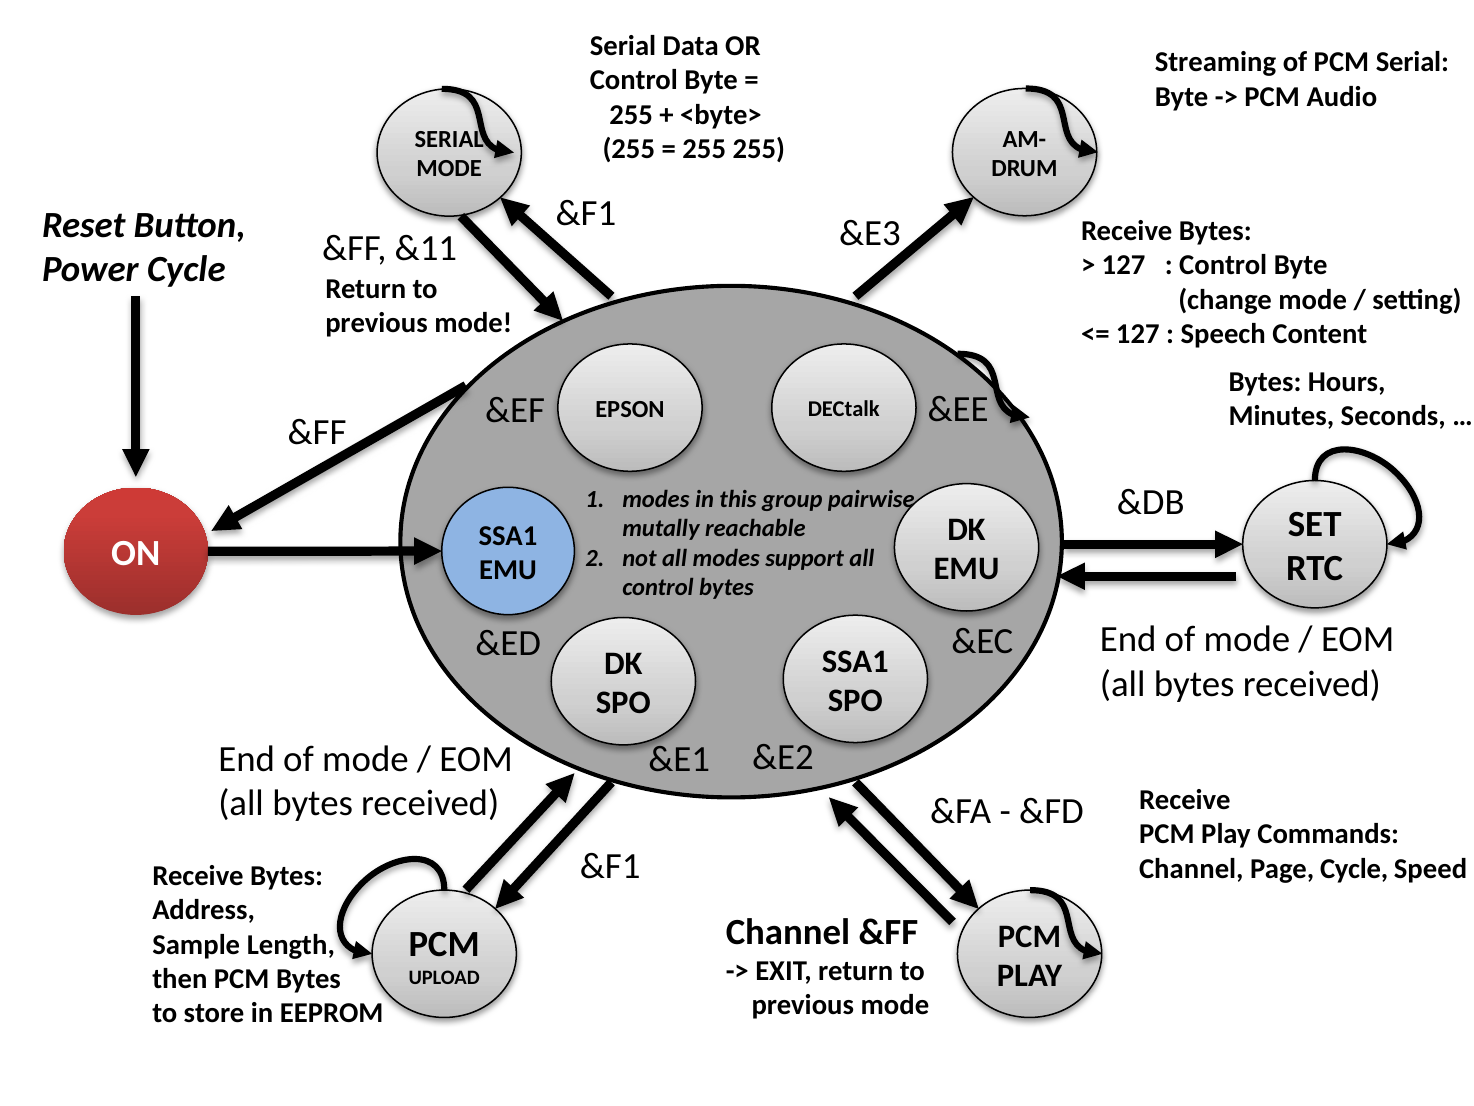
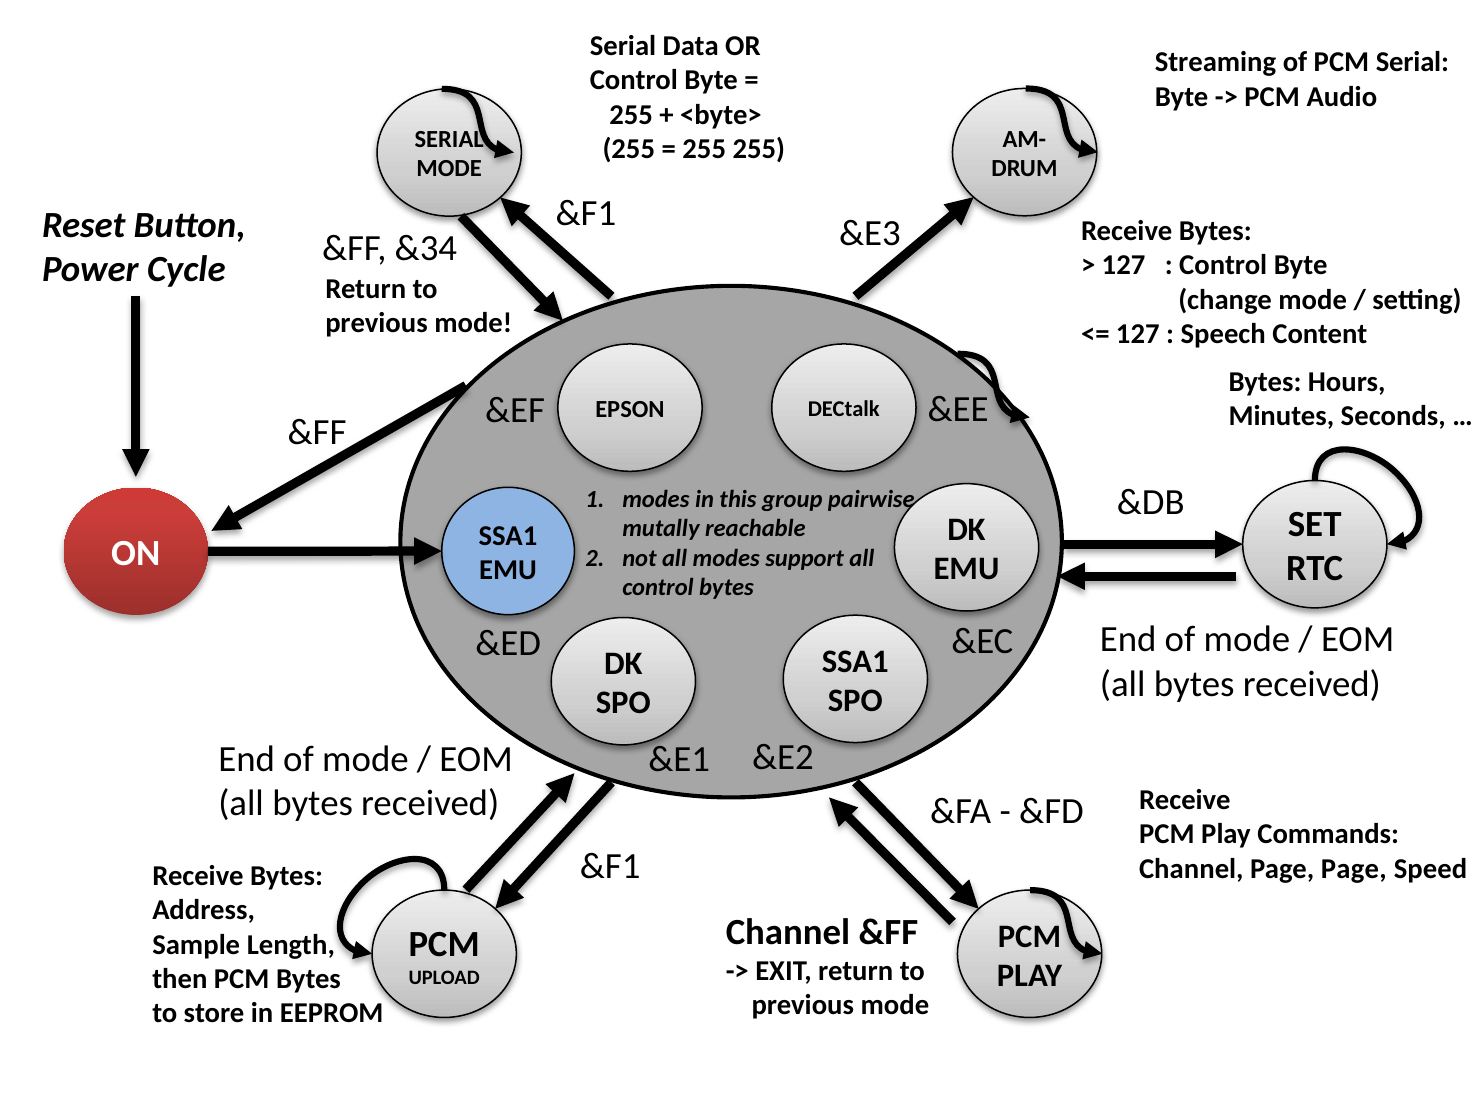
&11: &11 -> &34
Page Cycle: Cycle -> Page
